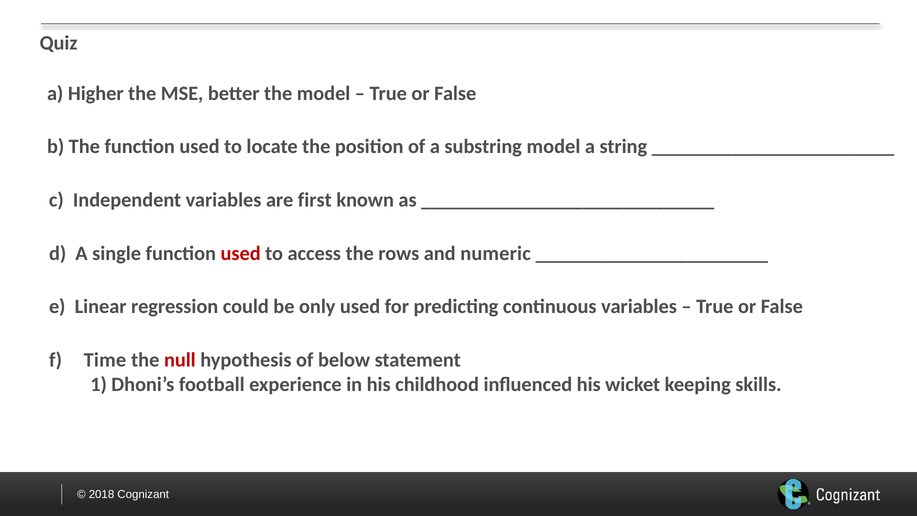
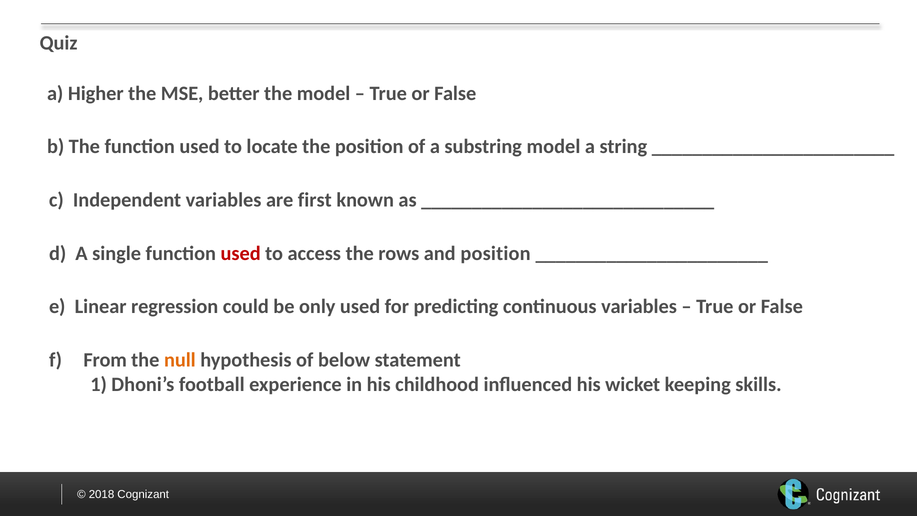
and numeric: numeric -> position
Time: Time -> From
null colour: red -> orange
